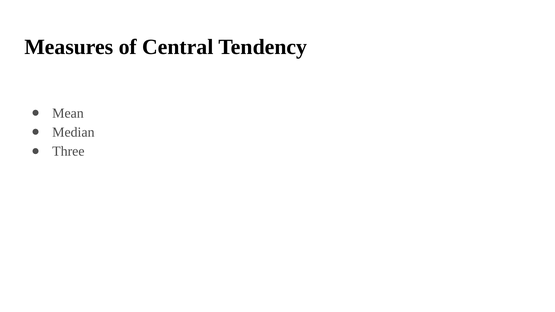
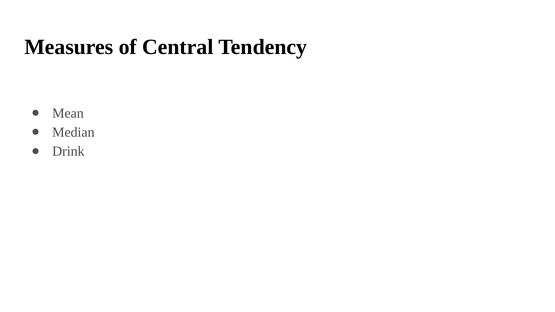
Three: Three -> Drink
